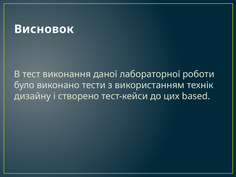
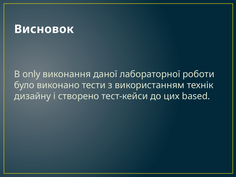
тест: тест -> only
